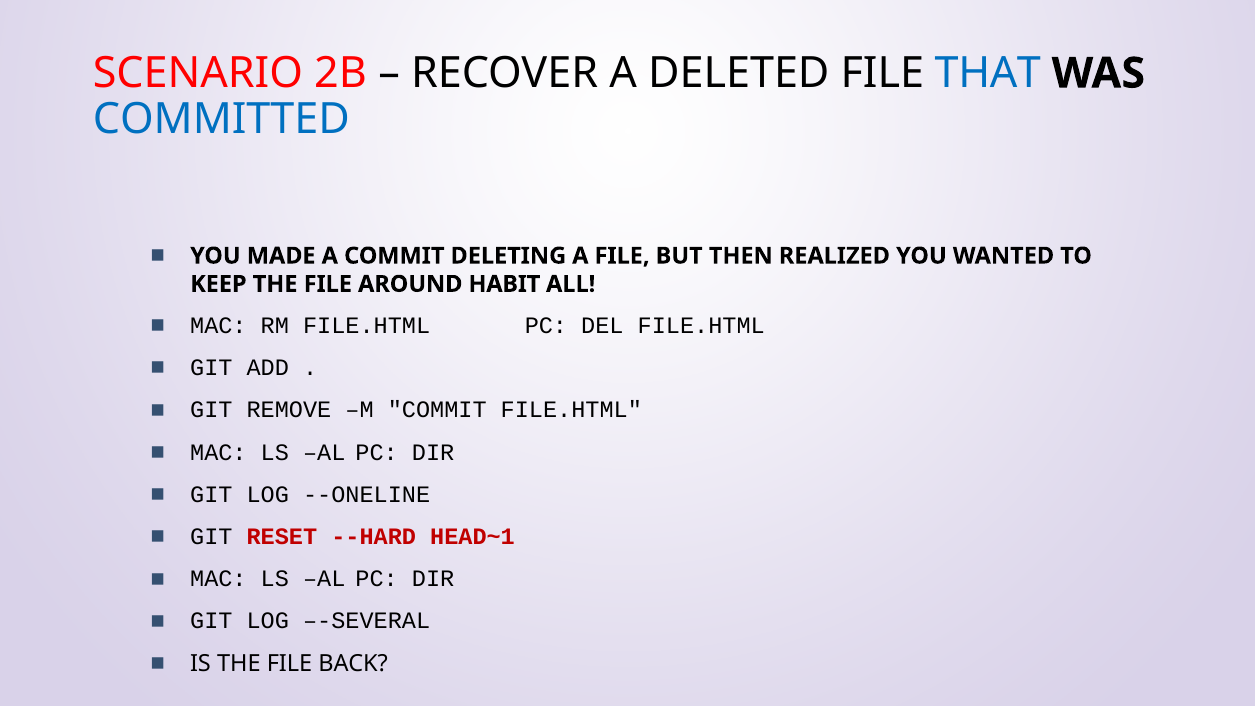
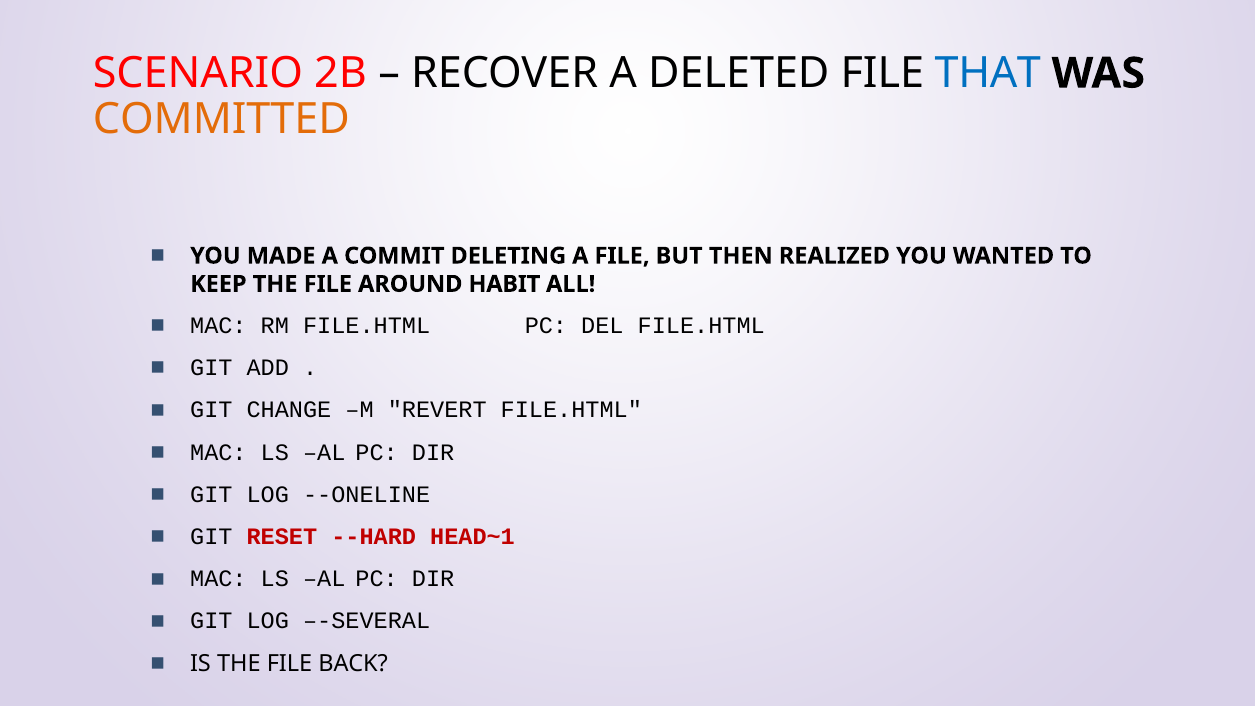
COMMITTED colour: blue -> orange
REMOVE: REMOVE -> CHANGE
M COMMIT: COMMIT -> REVERT
